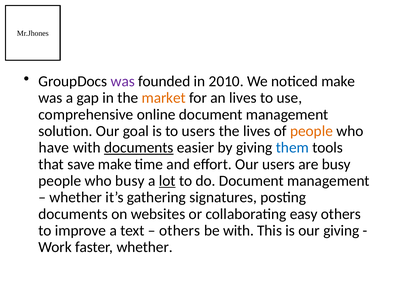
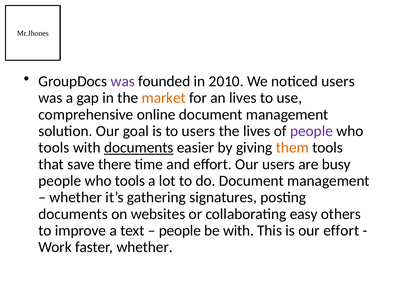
noticed make: make -> users
people at (311, 131) colour: orange -> purple
have at (54, 147): have -> tools
them colour: blue -> orange
save make: make -> there
busy at (130, 180): busy -> tools
lot underline: present -> none
others at (180, 230): others -> people
our giving: giving -> effort
